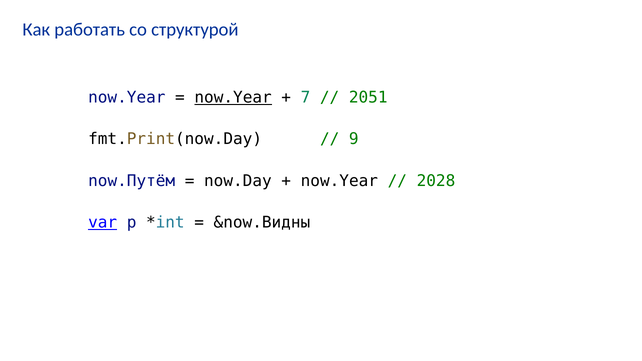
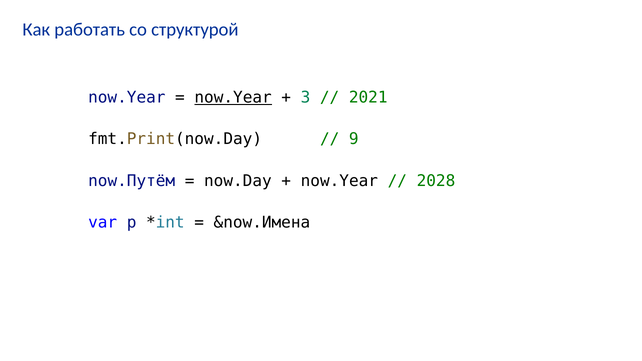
7: 7 -> 3
2051: 2051 -> 2021
var underline: present -> none
&now.Видны: &now.Видны -> &now.Имена
